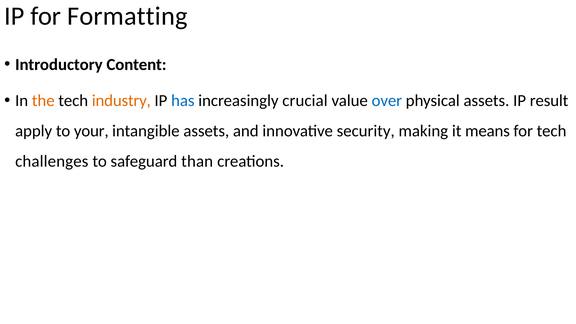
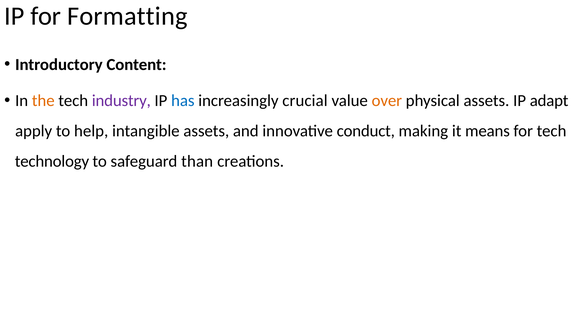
industry colour: orange -> purple
over colour: blue -> orange
result: result -> adapt
your: your -> help
security: security -> conduct
challenges: challenges -> technology
